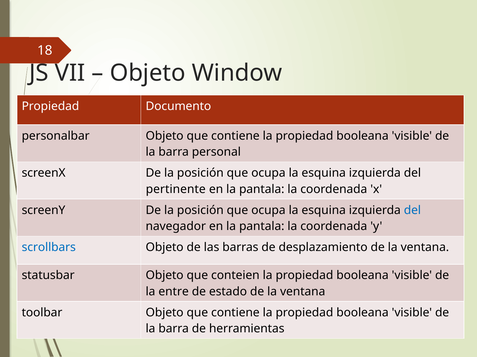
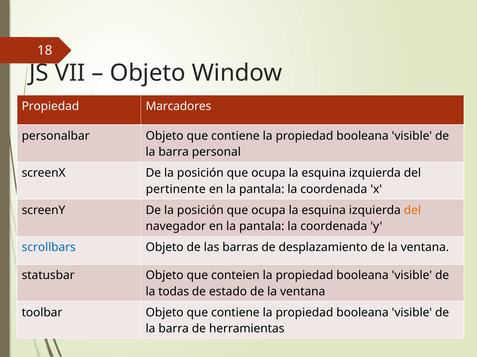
Documento: Documento -> Marcadores
del at (412, 211) colour: blue -> orange
entre: entre -> todas
